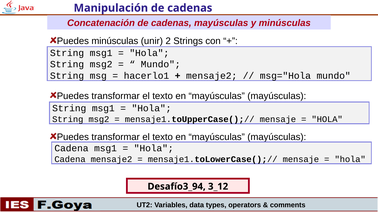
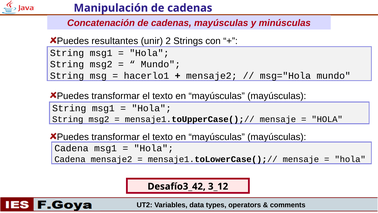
Puedes minúsculas: minúsculas -> resultantes
Desafío3_94: Desafío3_94 -> Desafío3_42
